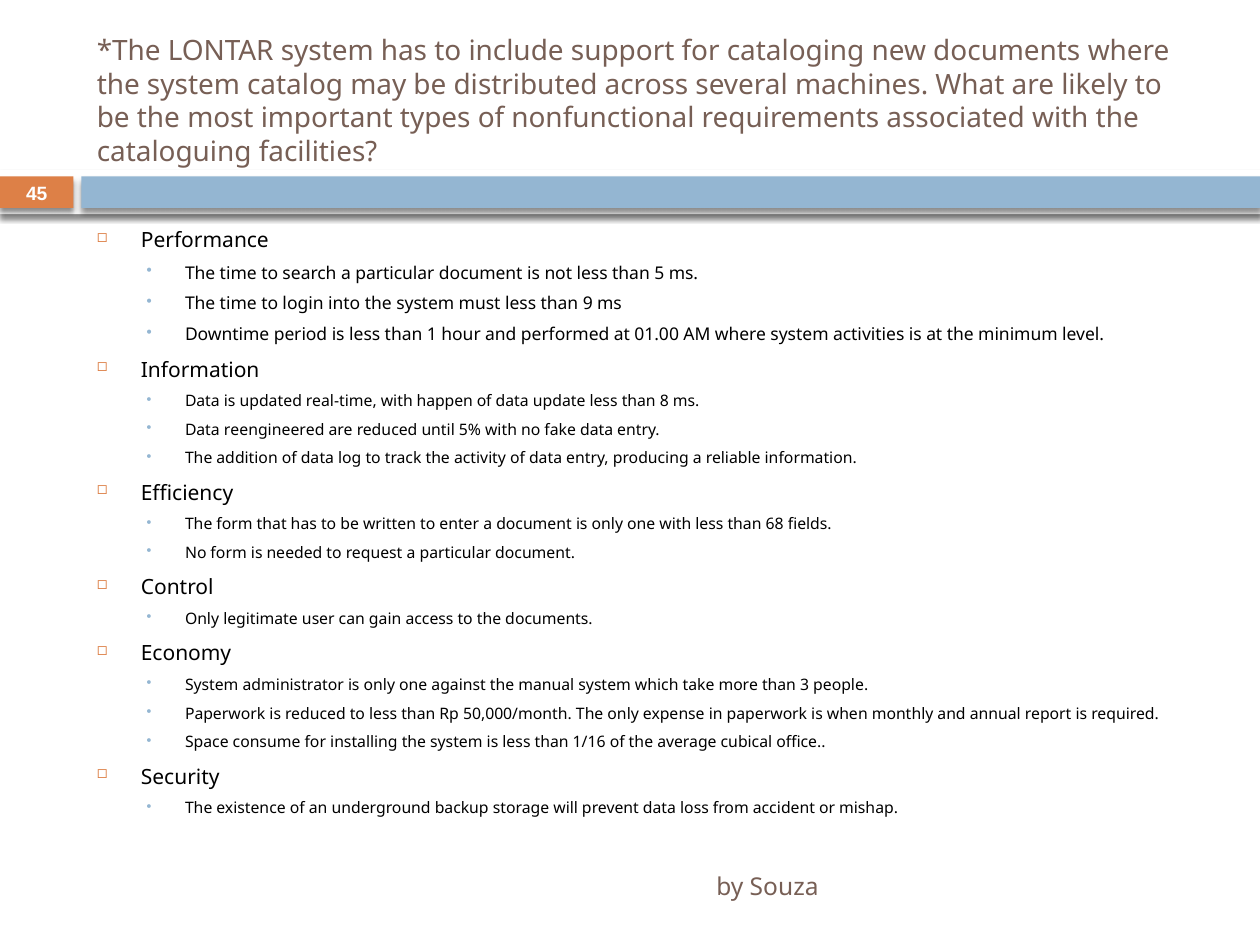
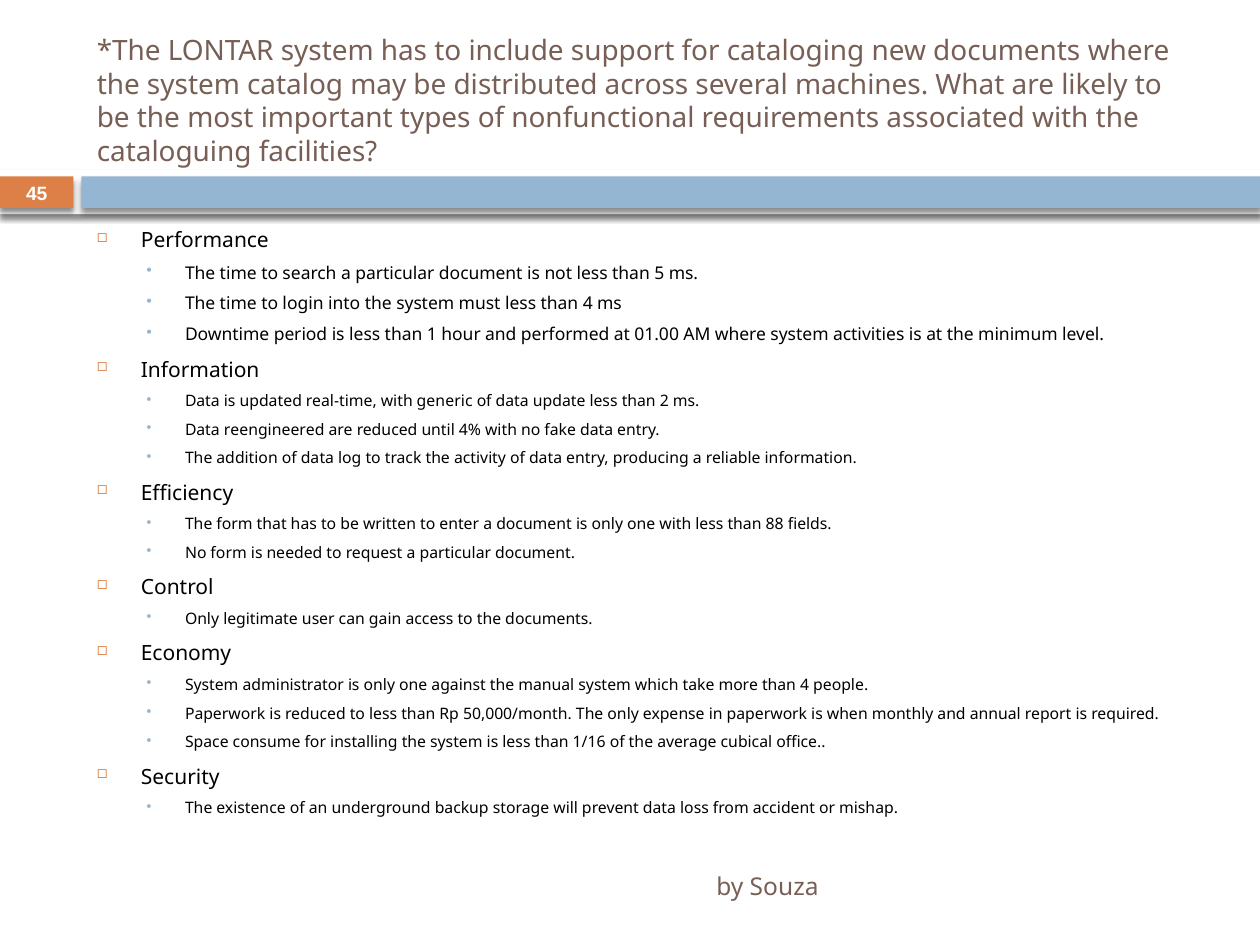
less than 9: 9 -> 4
happen: happen -> generic
8: 8 -> 2
5%: 5% -> 4%
68: 68 -> 88
more than 3: 3 -> 4
